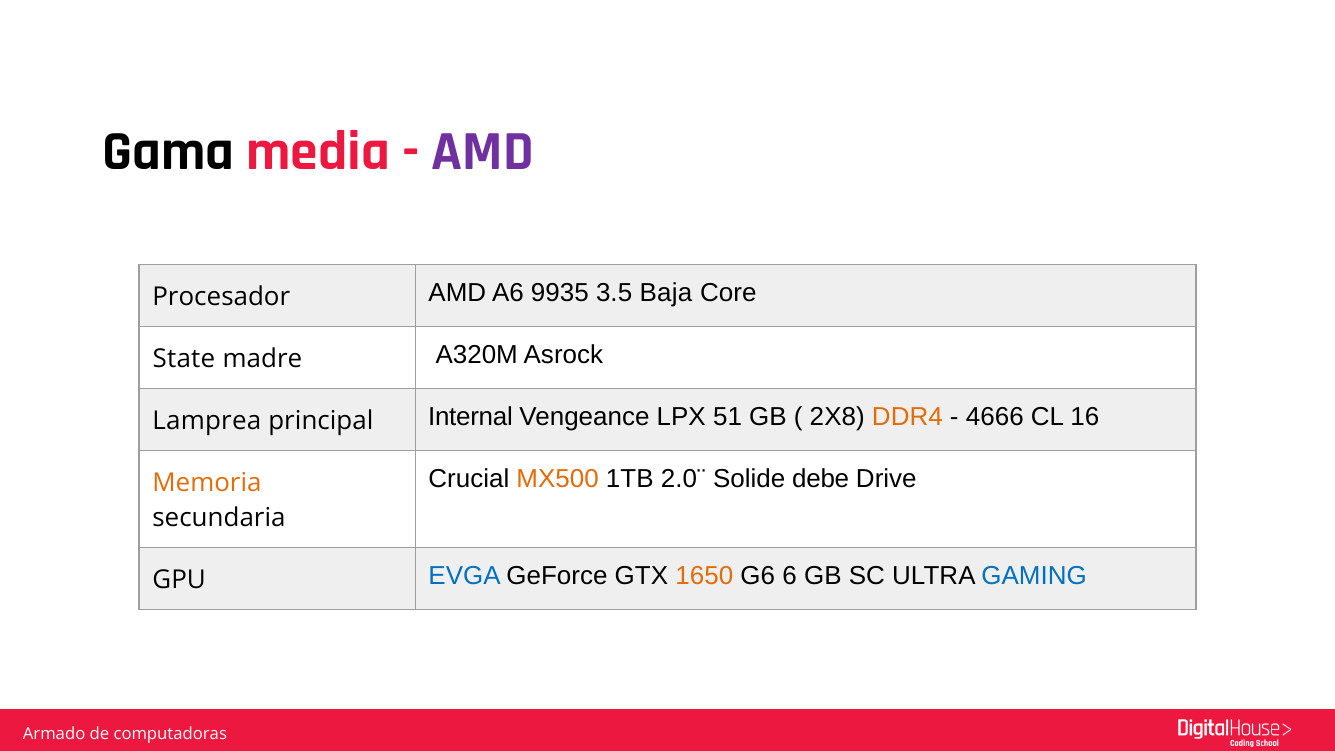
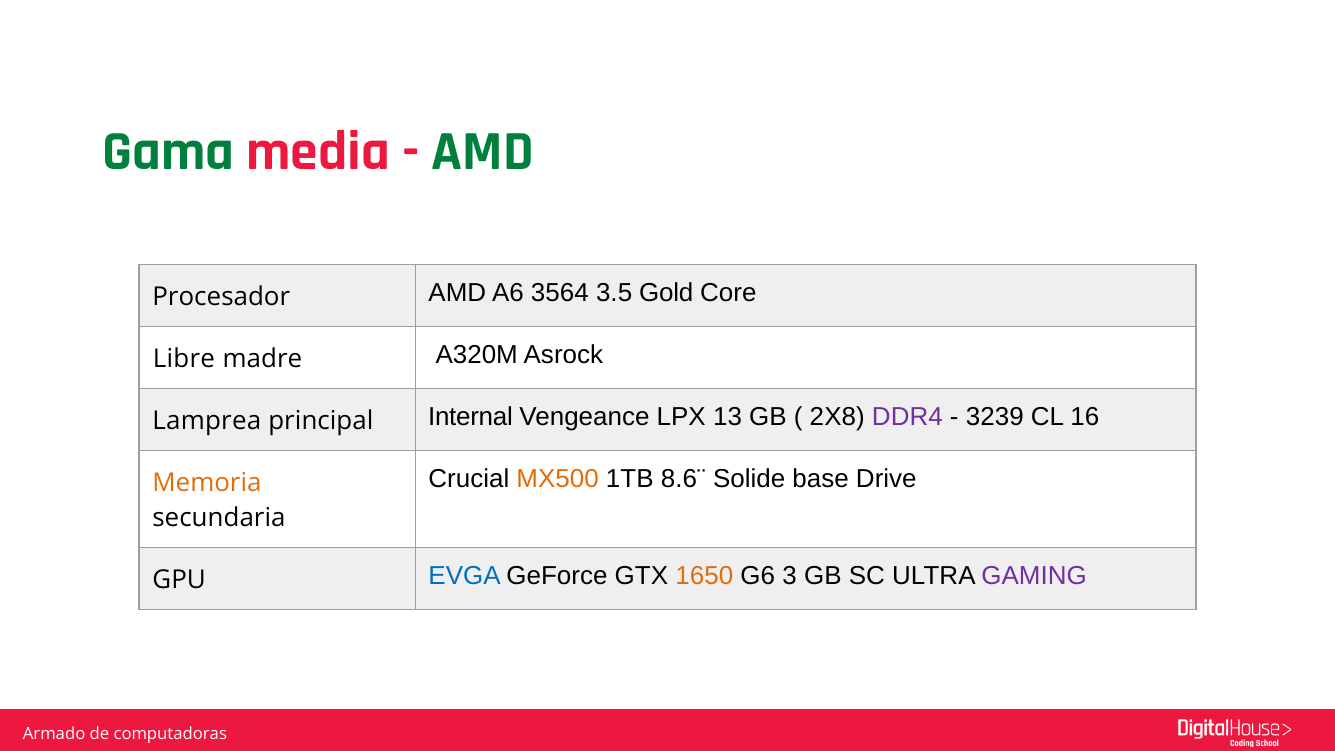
Gama colour: black -> green
AMD at (483, 151) colour: purple -> green
9935: 9935 -> 3564
Baja: Baja -> Gold
State: State -> Libre
51: 51 -> 13
DDR4 colour: orange -> purple
4666: 4666 -> 3239
2.0¨: 2.0¨ -> 8.6¨
debe: debe -> base
6: 6 -> 3
GAMING colour: blue -> purple
